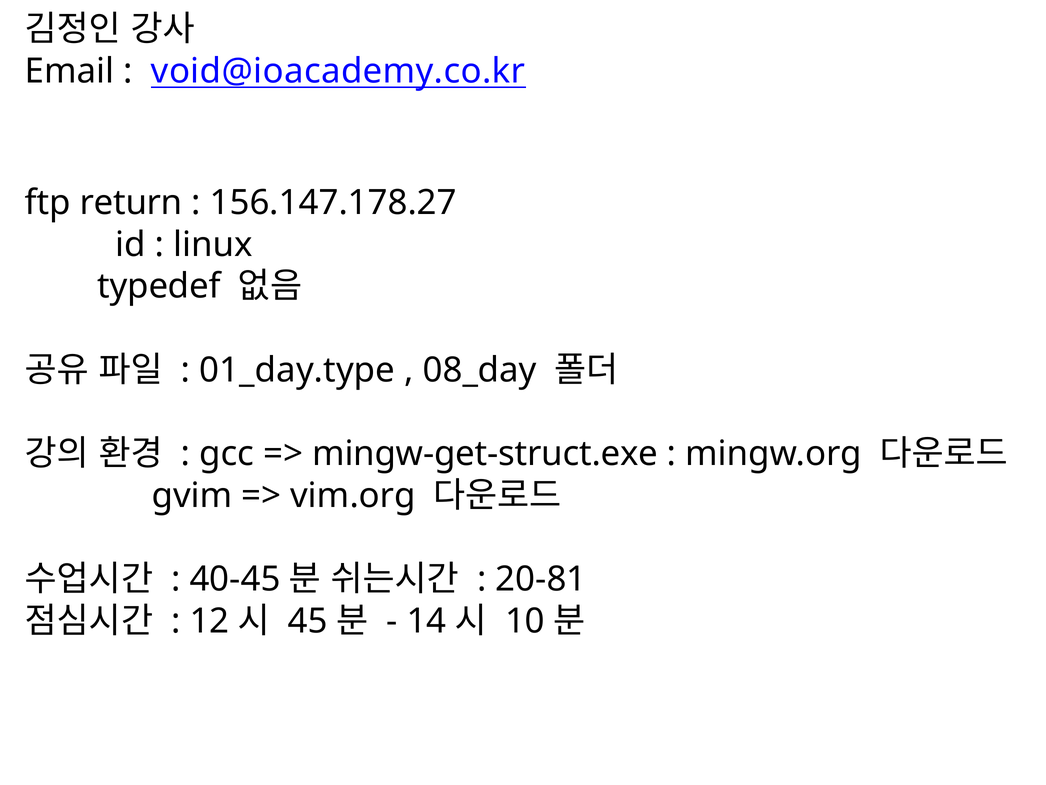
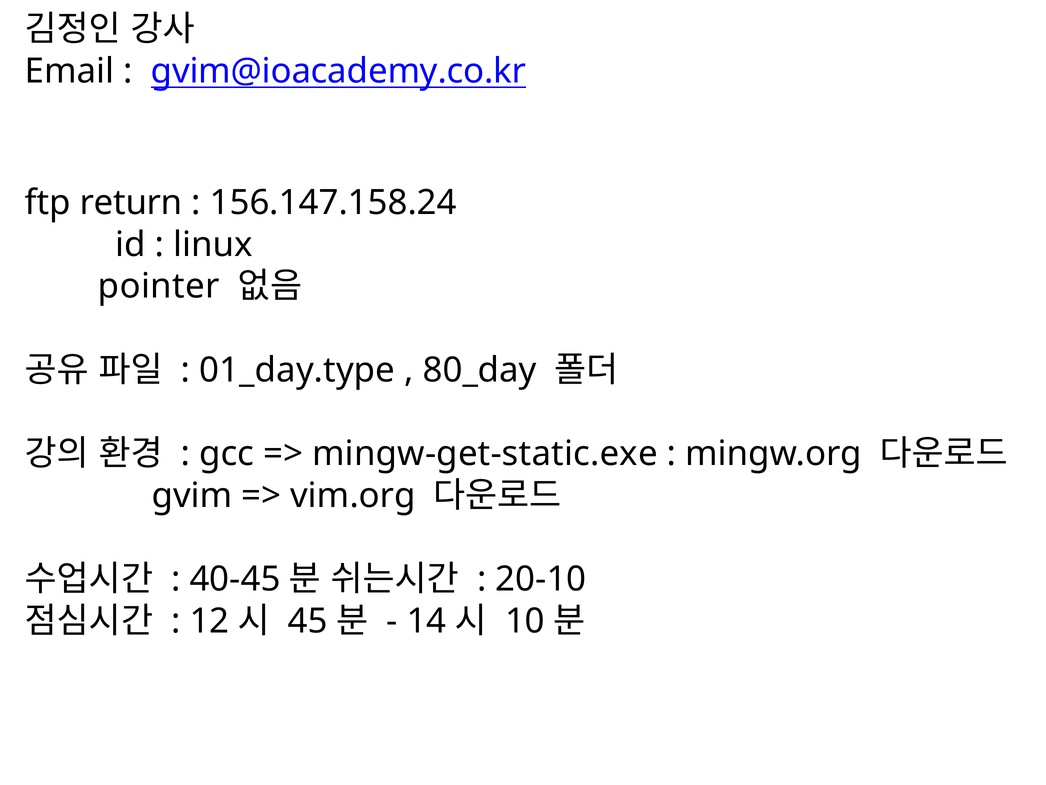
void@ioacademy.co.kr: void@ioacademy.co.kr -> gvim@ioacademy.co.kr
156.147.178.27: 156.147.178.27 -> 156.147.158.24
typedef: typedef -> pointer
08_day: 08_day -> 80_day
mingw-get-struct.exe: mingw-get-struct.exe -> mingw-get-static.exe
20-81: 20-81 -> 20-10
